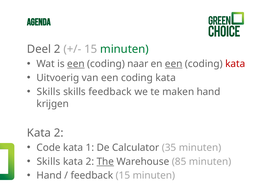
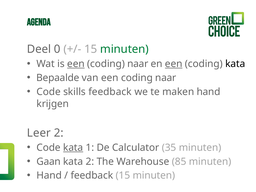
Deel 2: 2 -> 0
kata at (235, 64) colour: red -> black
Uitvoerig: Uitvoerig -> Bepaalde
van een coding kata: kata -> naar
Skills at (49, 92): Skills -> Code
Kata at (39, 133): Kata -> Leer
kata at (73, 148) underline: none -> present
Skills at (48, 162): Skills -> Gaan
The underline: present -> none
